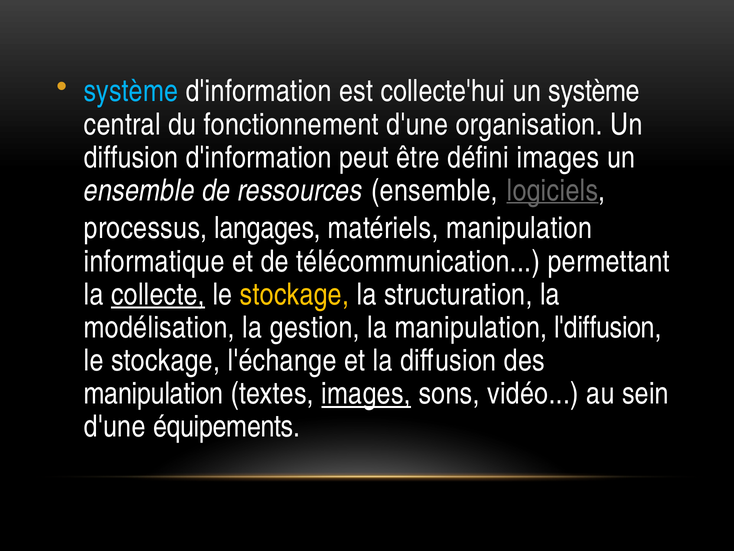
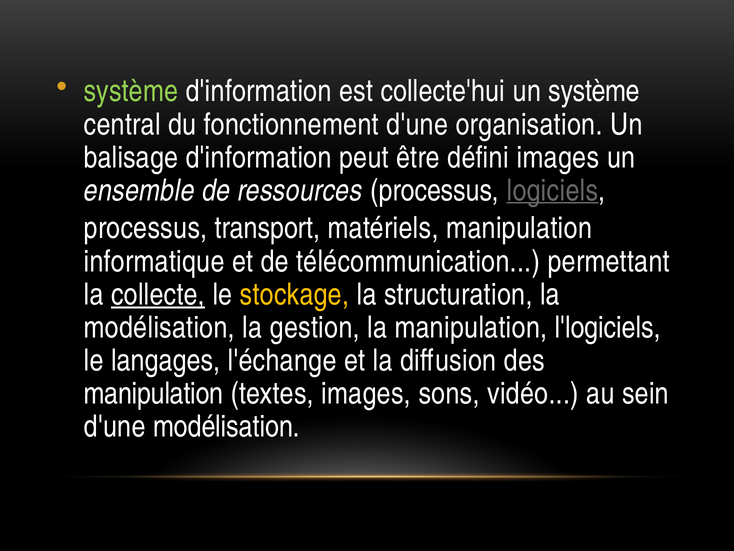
système at (131, 91) colour: light blue -> light green
diffusion at (131, 157): diffusion -> balisage
ressources ensemble: ensemble -> processus
langages: langages -> transport
l'diffusion: l'diffusion -> l'logiciels
stockage at (166, 360): stockage -> langages
images at (366, 393) underline: present -> none
d'une équipements: équipements -> modélisation
